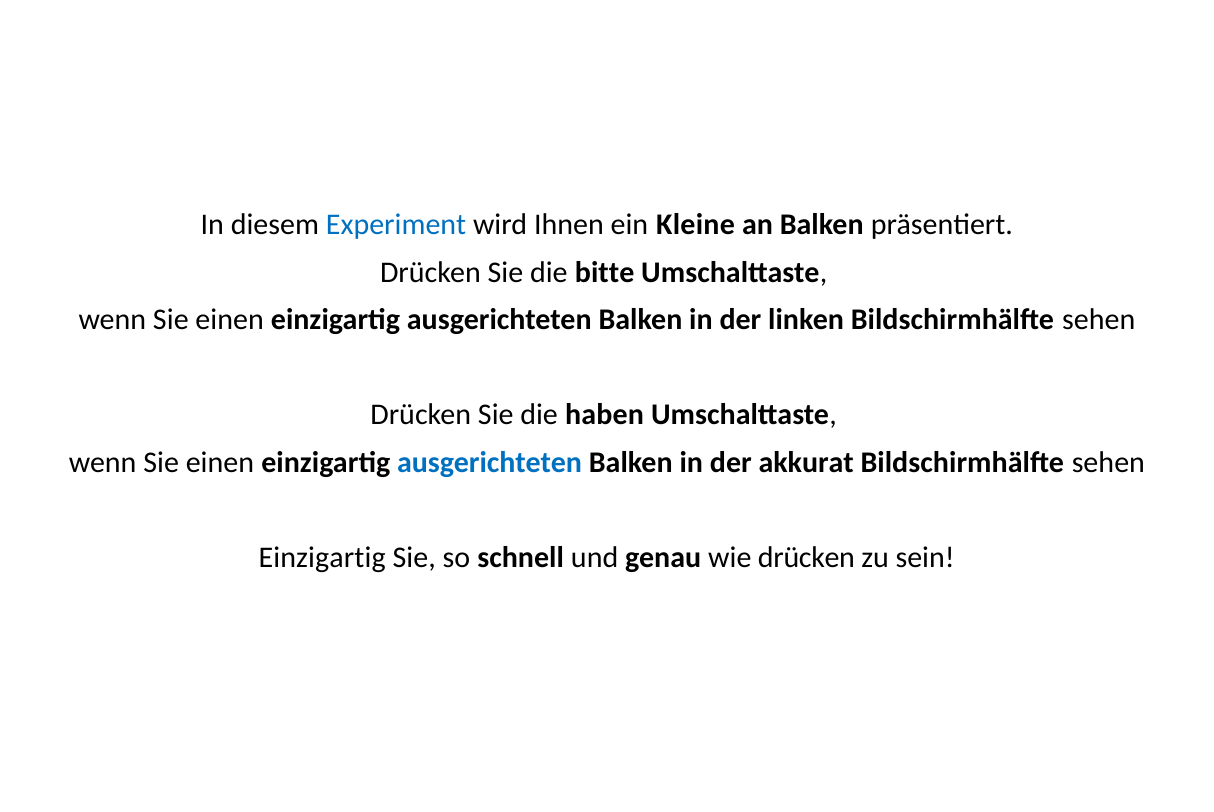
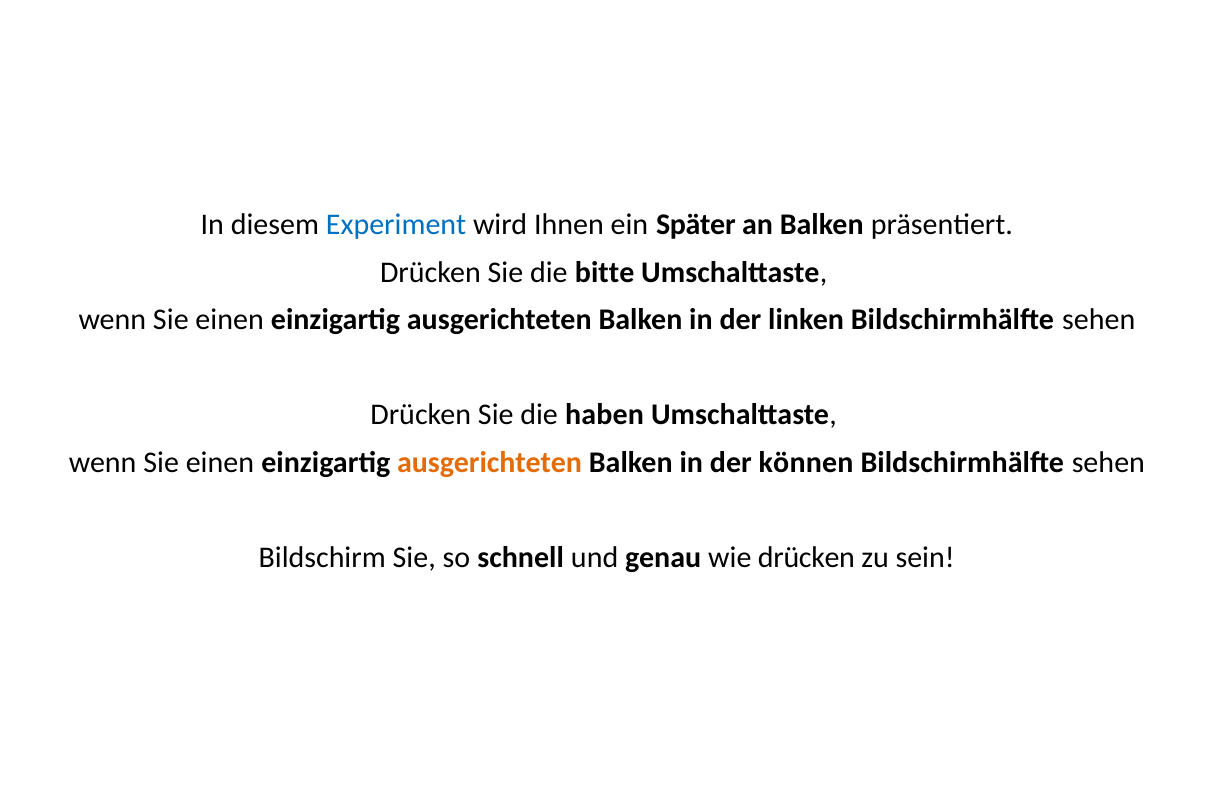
Kleine: Kleine -> Später
ausgerichteten at (490, 463) colour: blue -> orange
akkurat: akkurat -> können
Einzigartig at (322, 558): Einzigartig -> Bildschirm
